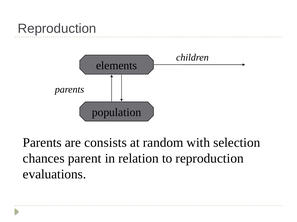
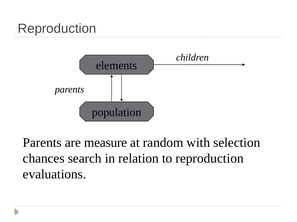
consists: consists -> measure
parent: parent -> search
